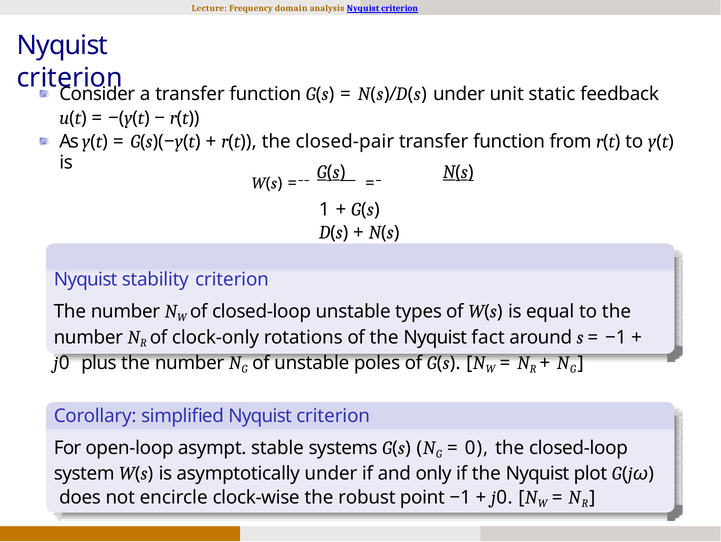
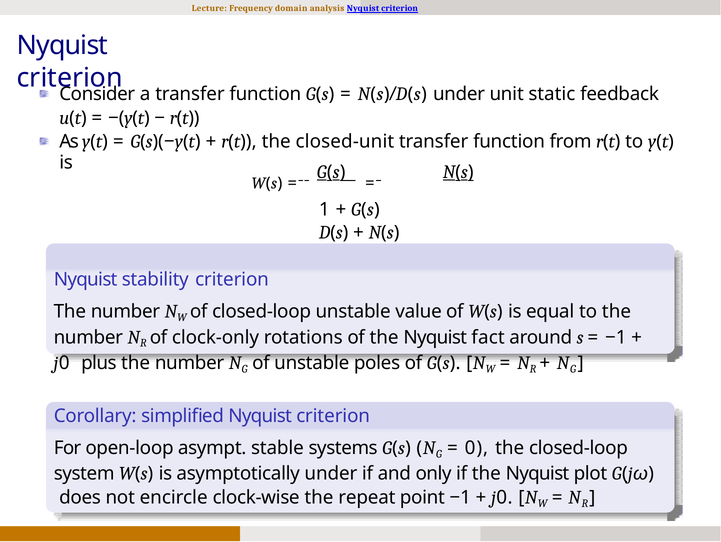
closed-pair: closed-pair -> closed-unit
types: types -> value
robust: robust -> repeat
